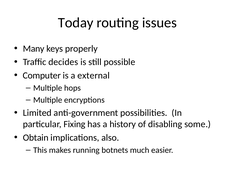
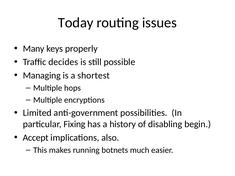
Computer: Computer -> Managing
external: external -> shortest
some: some -> begin
Obtain: Obtain -> Accept
